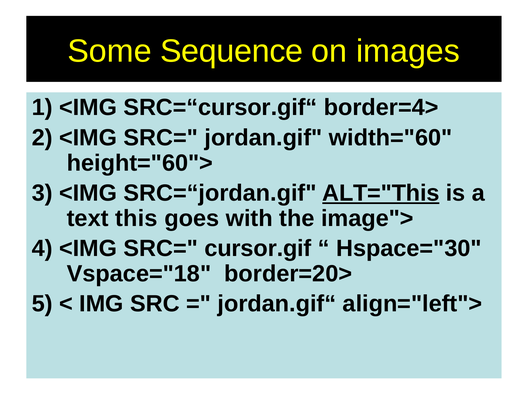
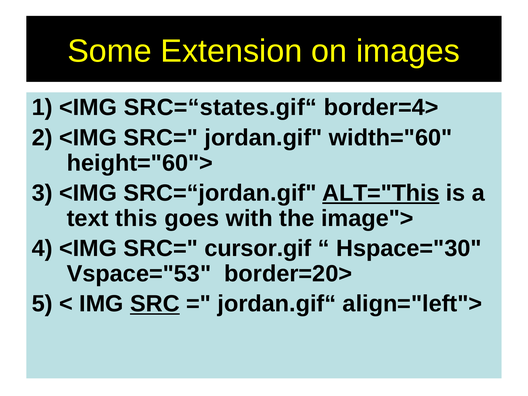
Sequence: Sequence -> Extension
SRC=“cursor.gif“: SRC=“cursor.gif“ -> SRC=“states.gif“
Vspace="18: Vspace="18 -> Vspace="53
SRC underline: none -> present
